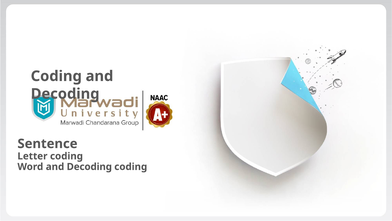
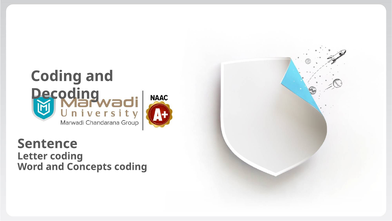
Word and Decoding: Decoding -> Concepts
